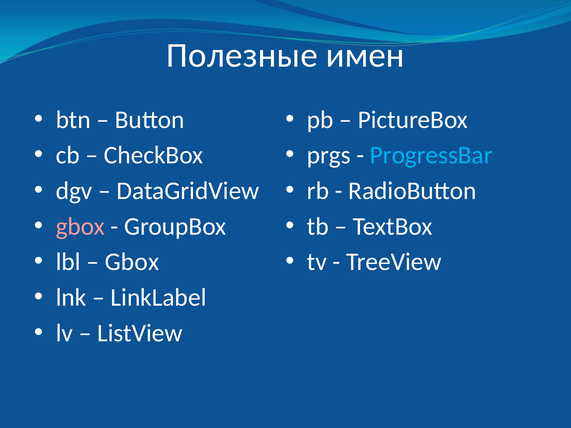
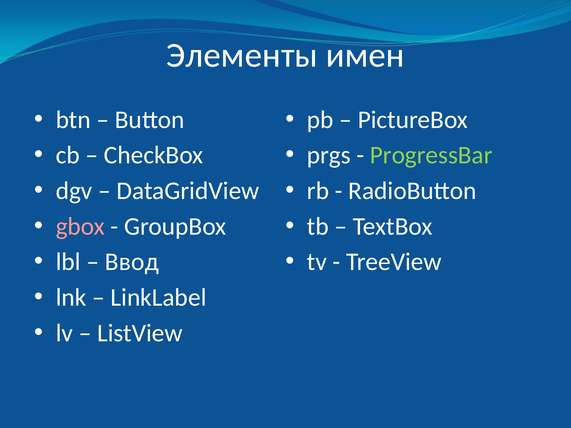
Полезные: Полезные -> Элементы
ProgressBar colour: light blue -> light green
Gbox at (132, 262): Gbox -> Ввод
